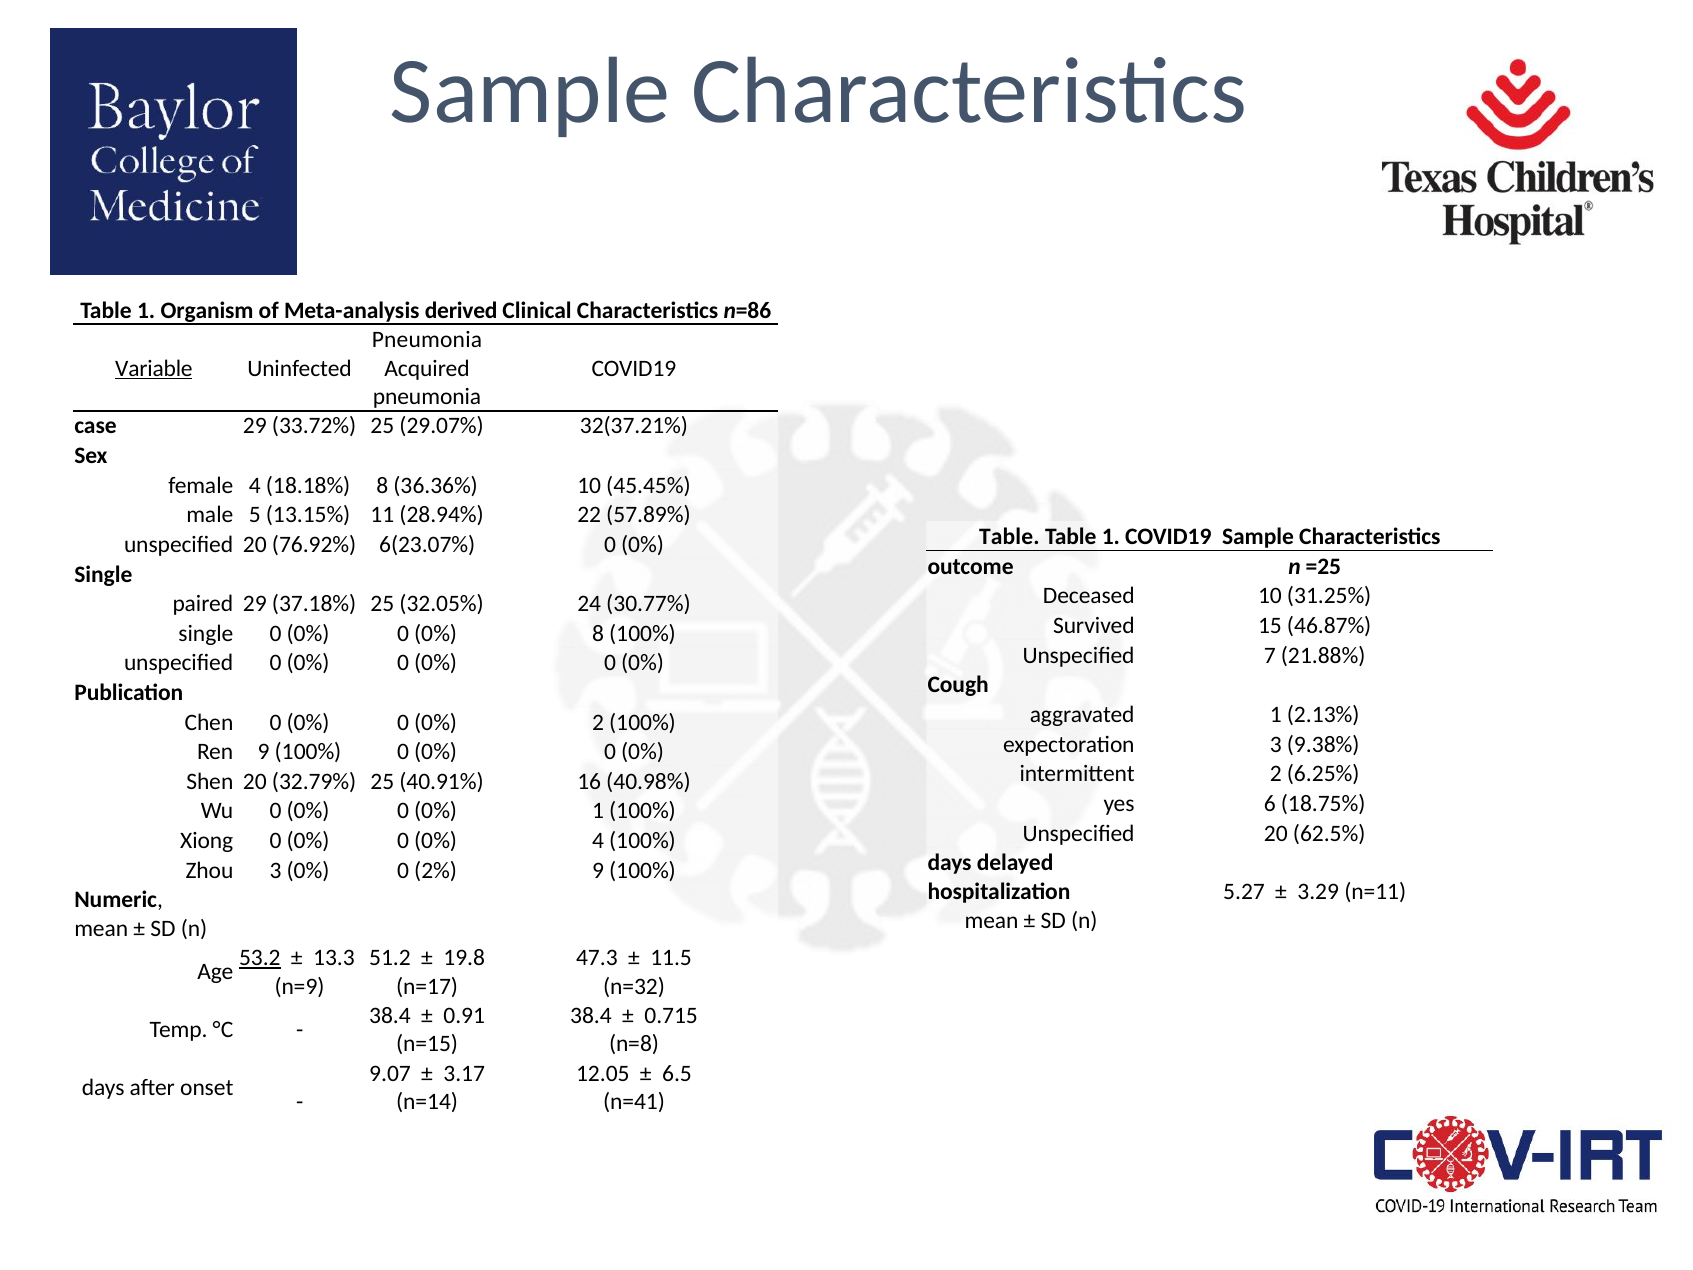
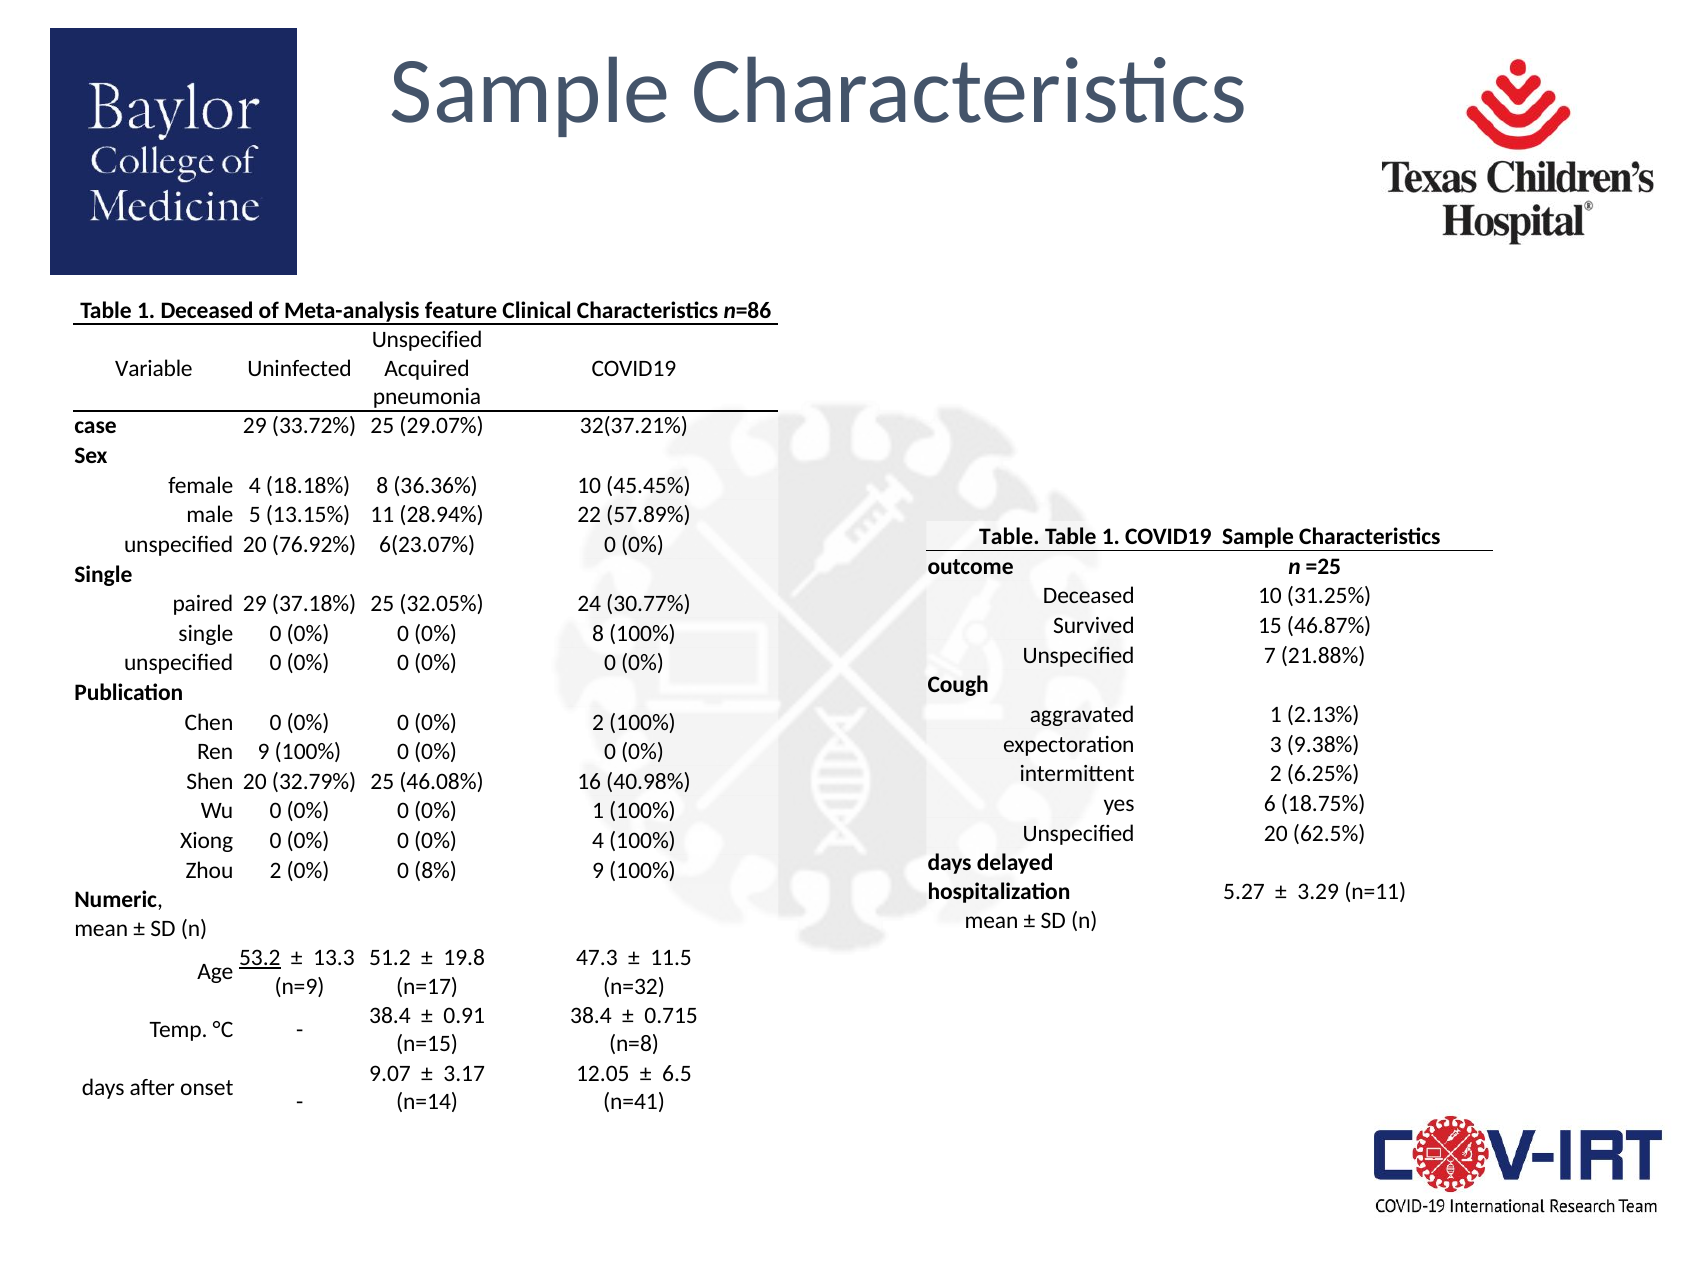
1 Organism: Organism -> Deceased
derived: derived -> feature
Pneumonia at (427, 340): Pneumonia -> Unspecified
Variable underline: present -> none
40.91%: 40.91% -> 46.08%
Zhou 3: 3 -> 2
2%: 2% -> 8%
